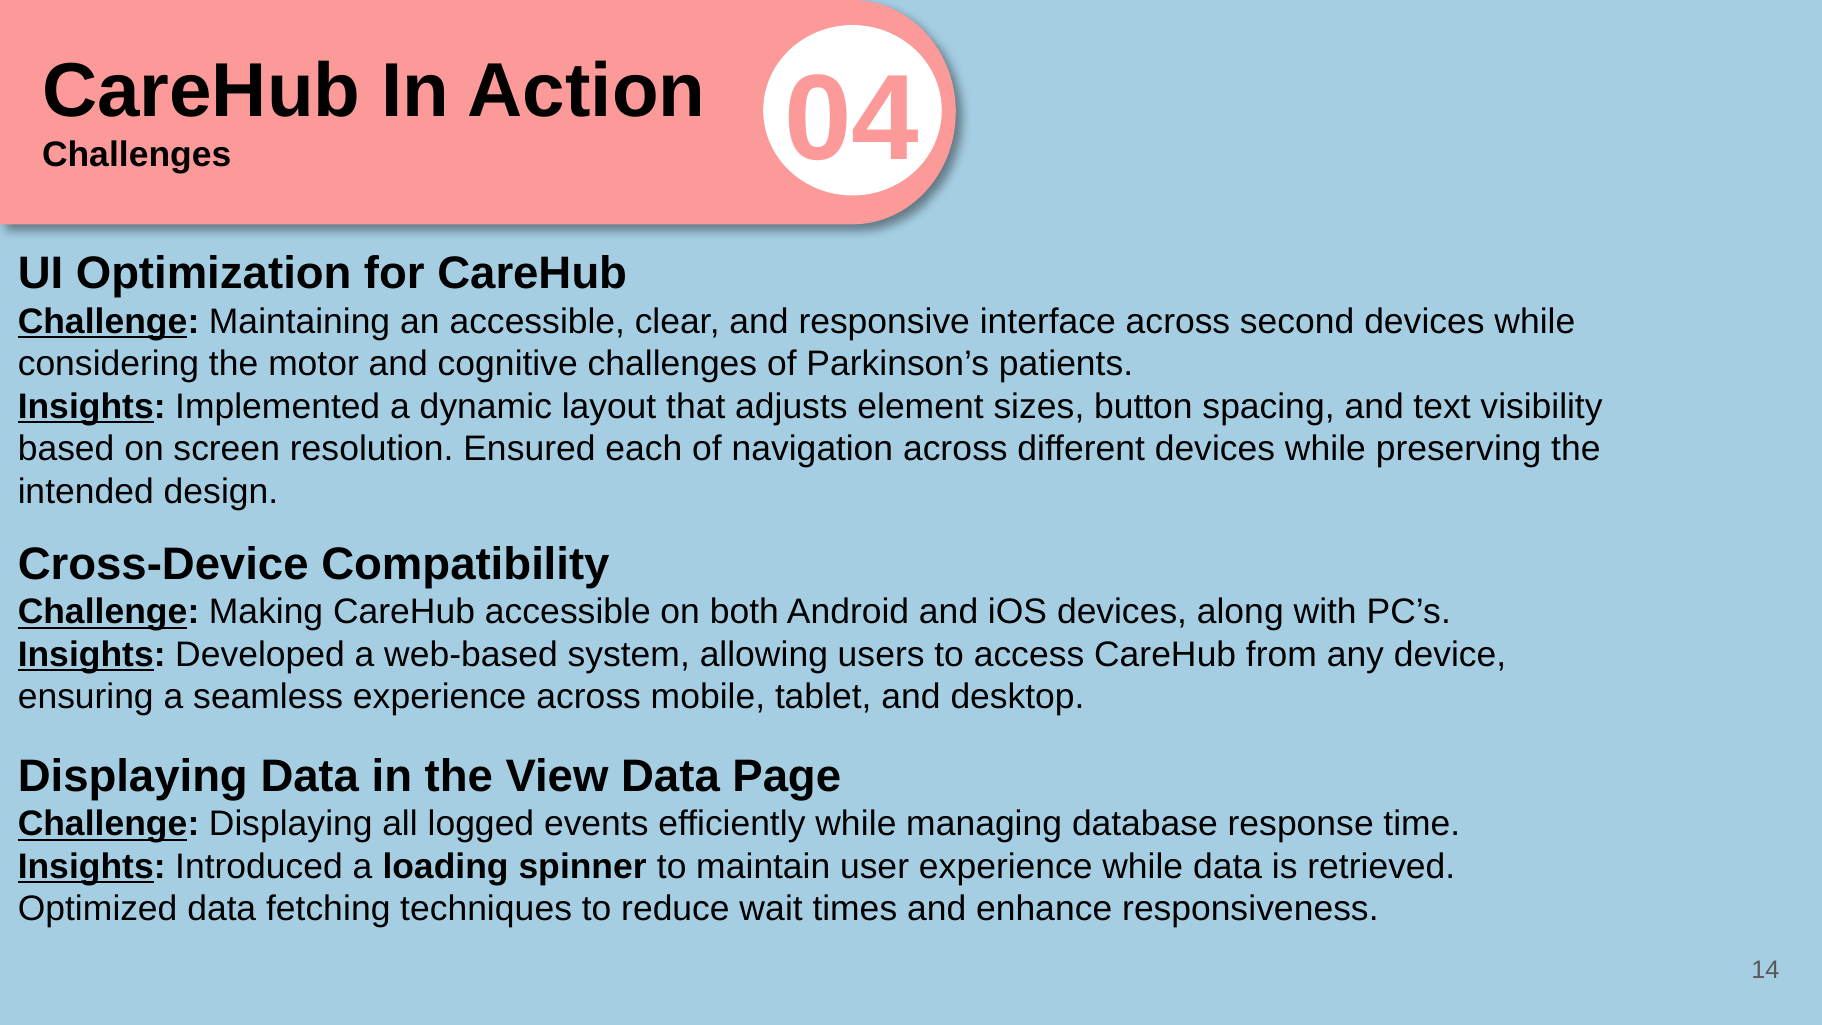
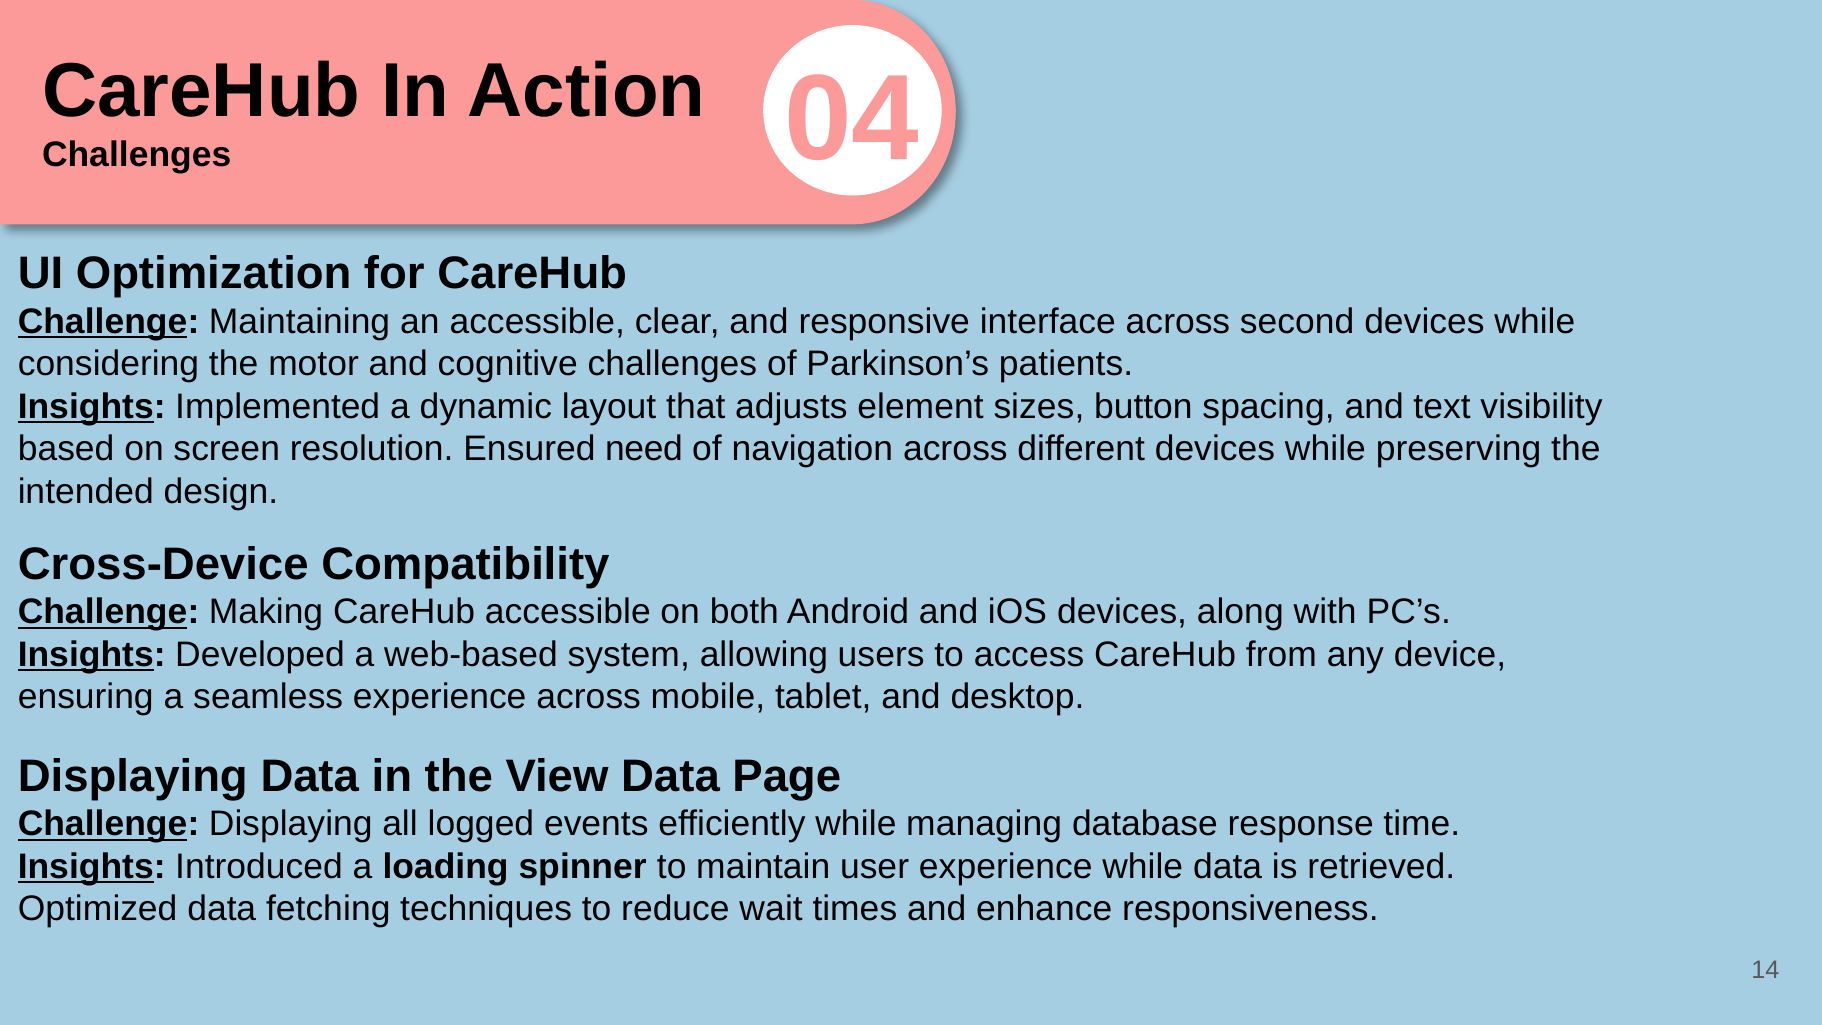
each: each -> need
